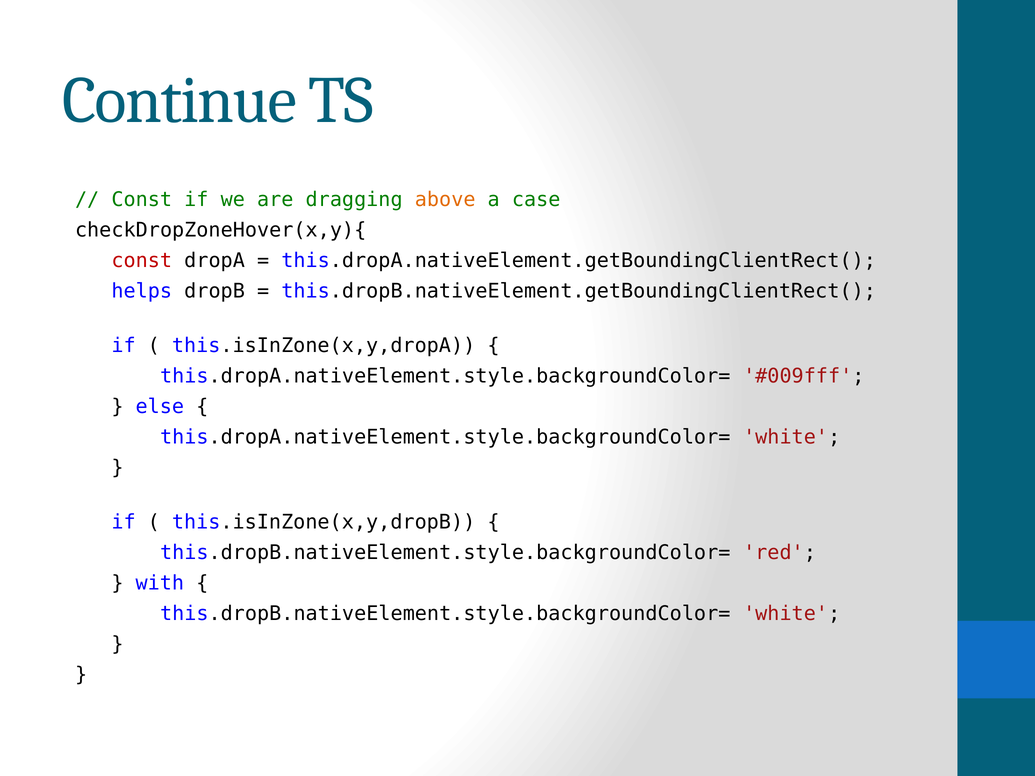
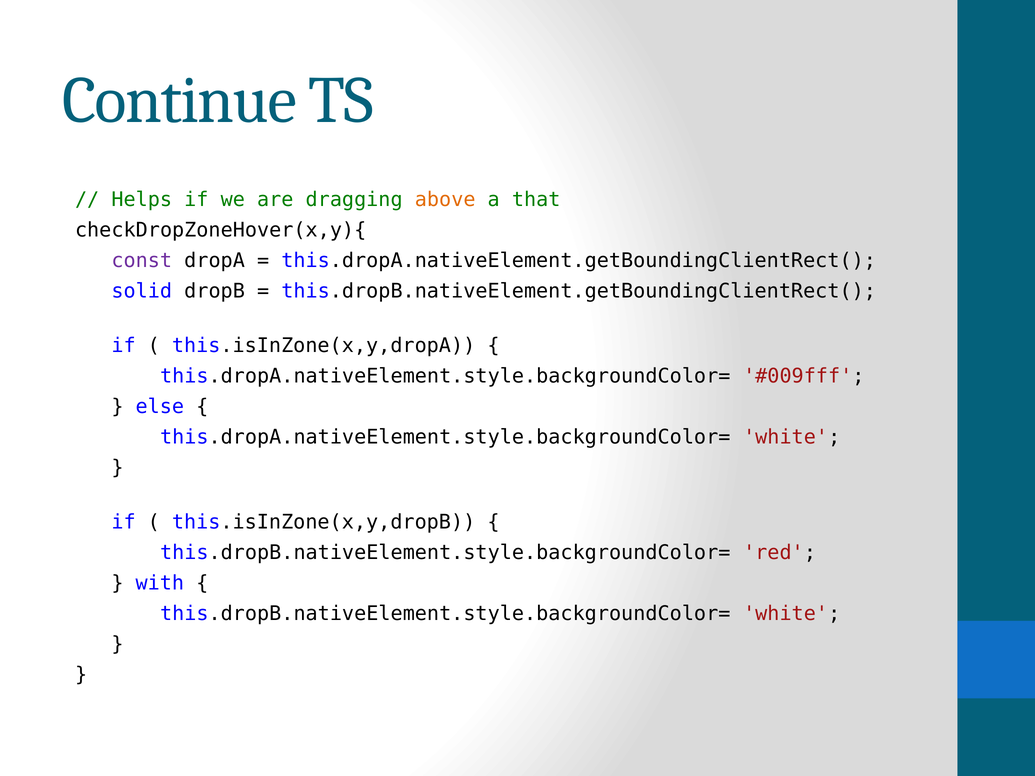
Const at (142, 200): Const -> Helps
case: case -> that
const at (142, 261) colour: red -> purple
helps: helps -> solid
